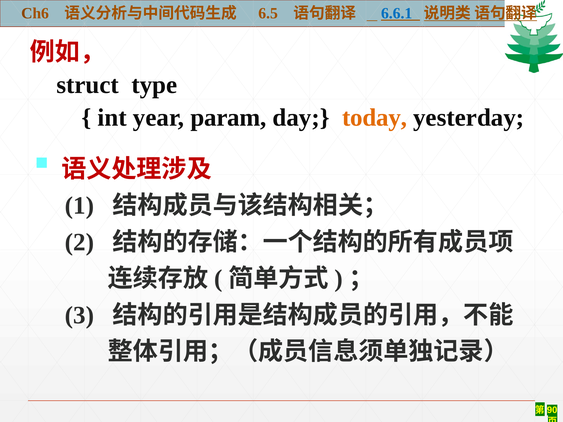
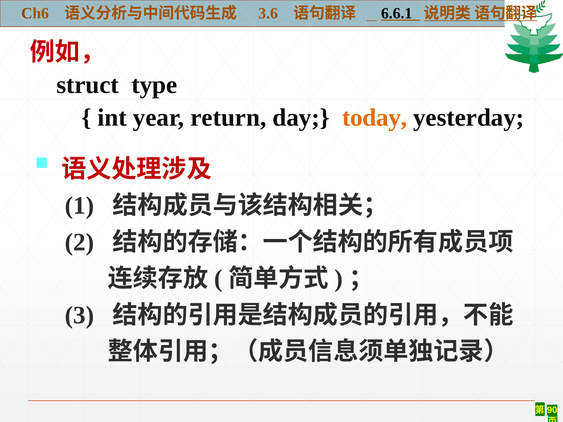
6.5: 6.5 -> 3.6
6.6.1 colour: blue -> black
param: param -> return
